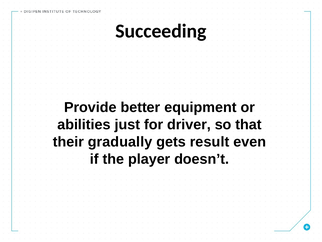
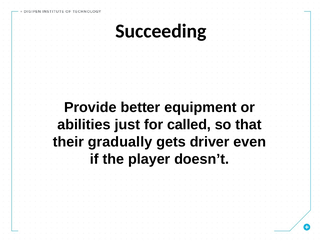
driver: driver -> called
result: result -> driver
